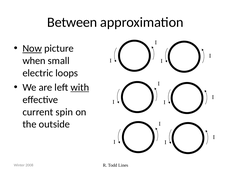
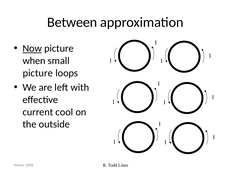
electric at (38, 73): electric -> picture
with underline: present -> none
spin: spin -> cool
